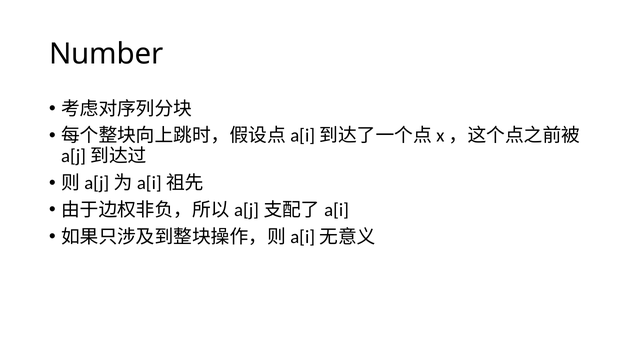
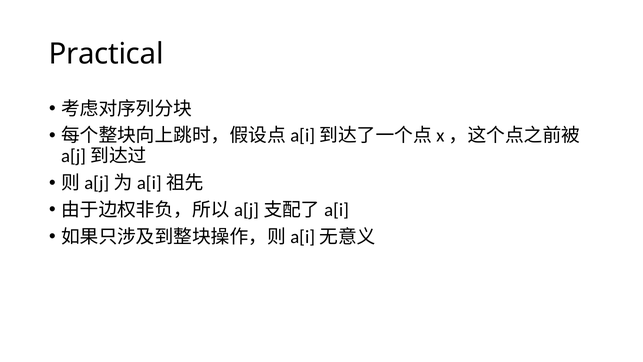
Number: Number -> Practical
